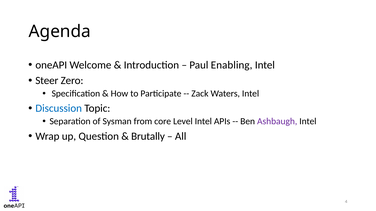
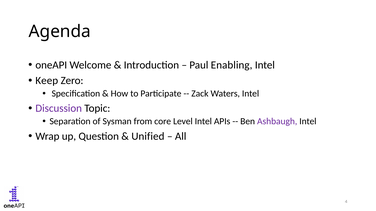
Steer: Steer -> Keep
Discussion colour: blue -> purple
Brutally: Brutally -> Unified
